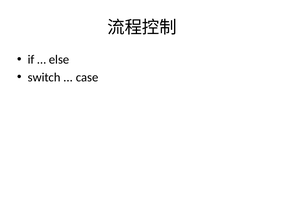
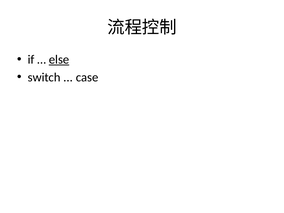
else underline: none -> present
